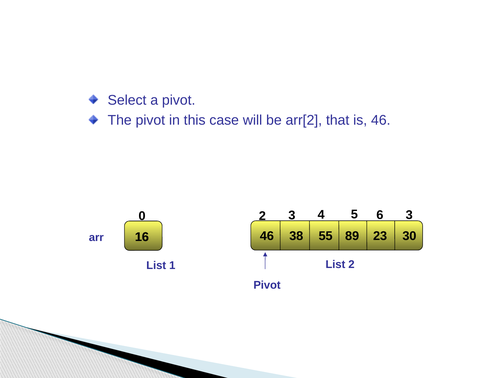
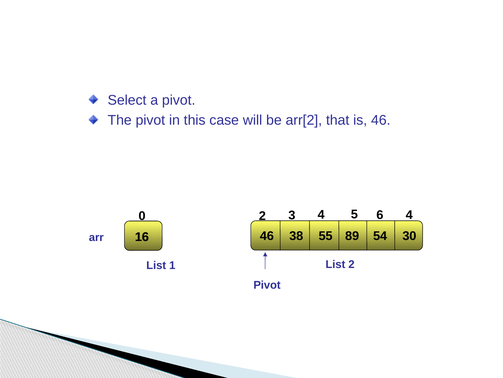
6 3: 3 -> 4
23: 23 -> 54
